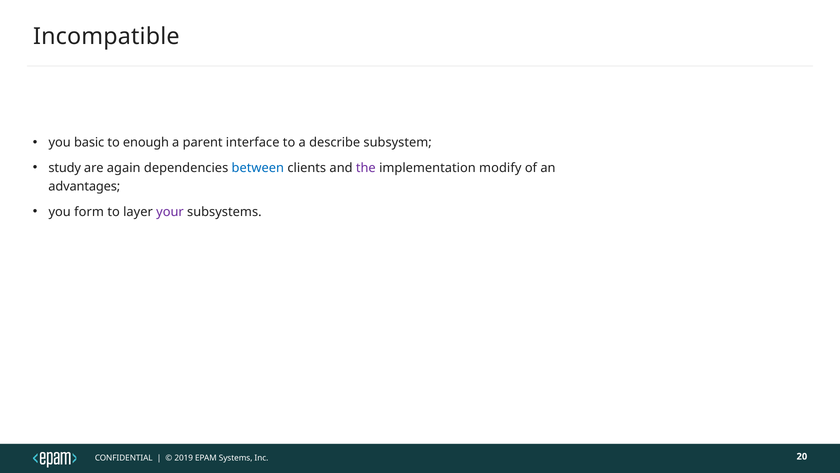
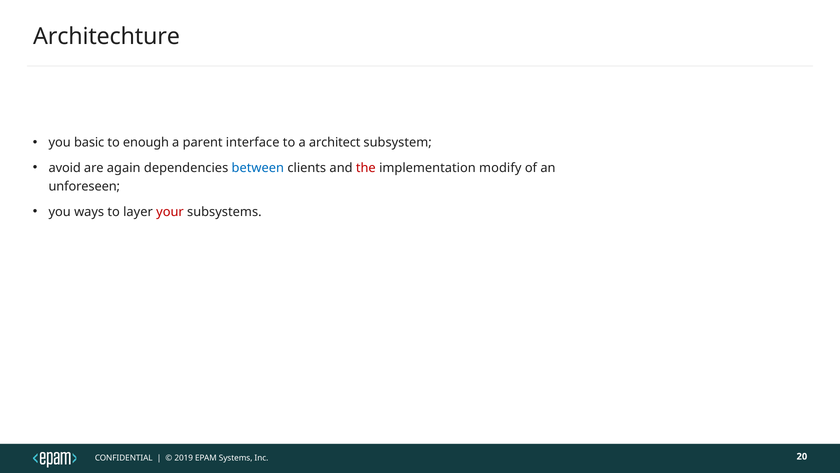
Incompatible: Incompatible -> Architechture
describe: describe -> architect
study: study -> avoid
the colour: purple -> red
advantages: advantages -> unforeseen
form: form -> ways
your colour: purple -> red
